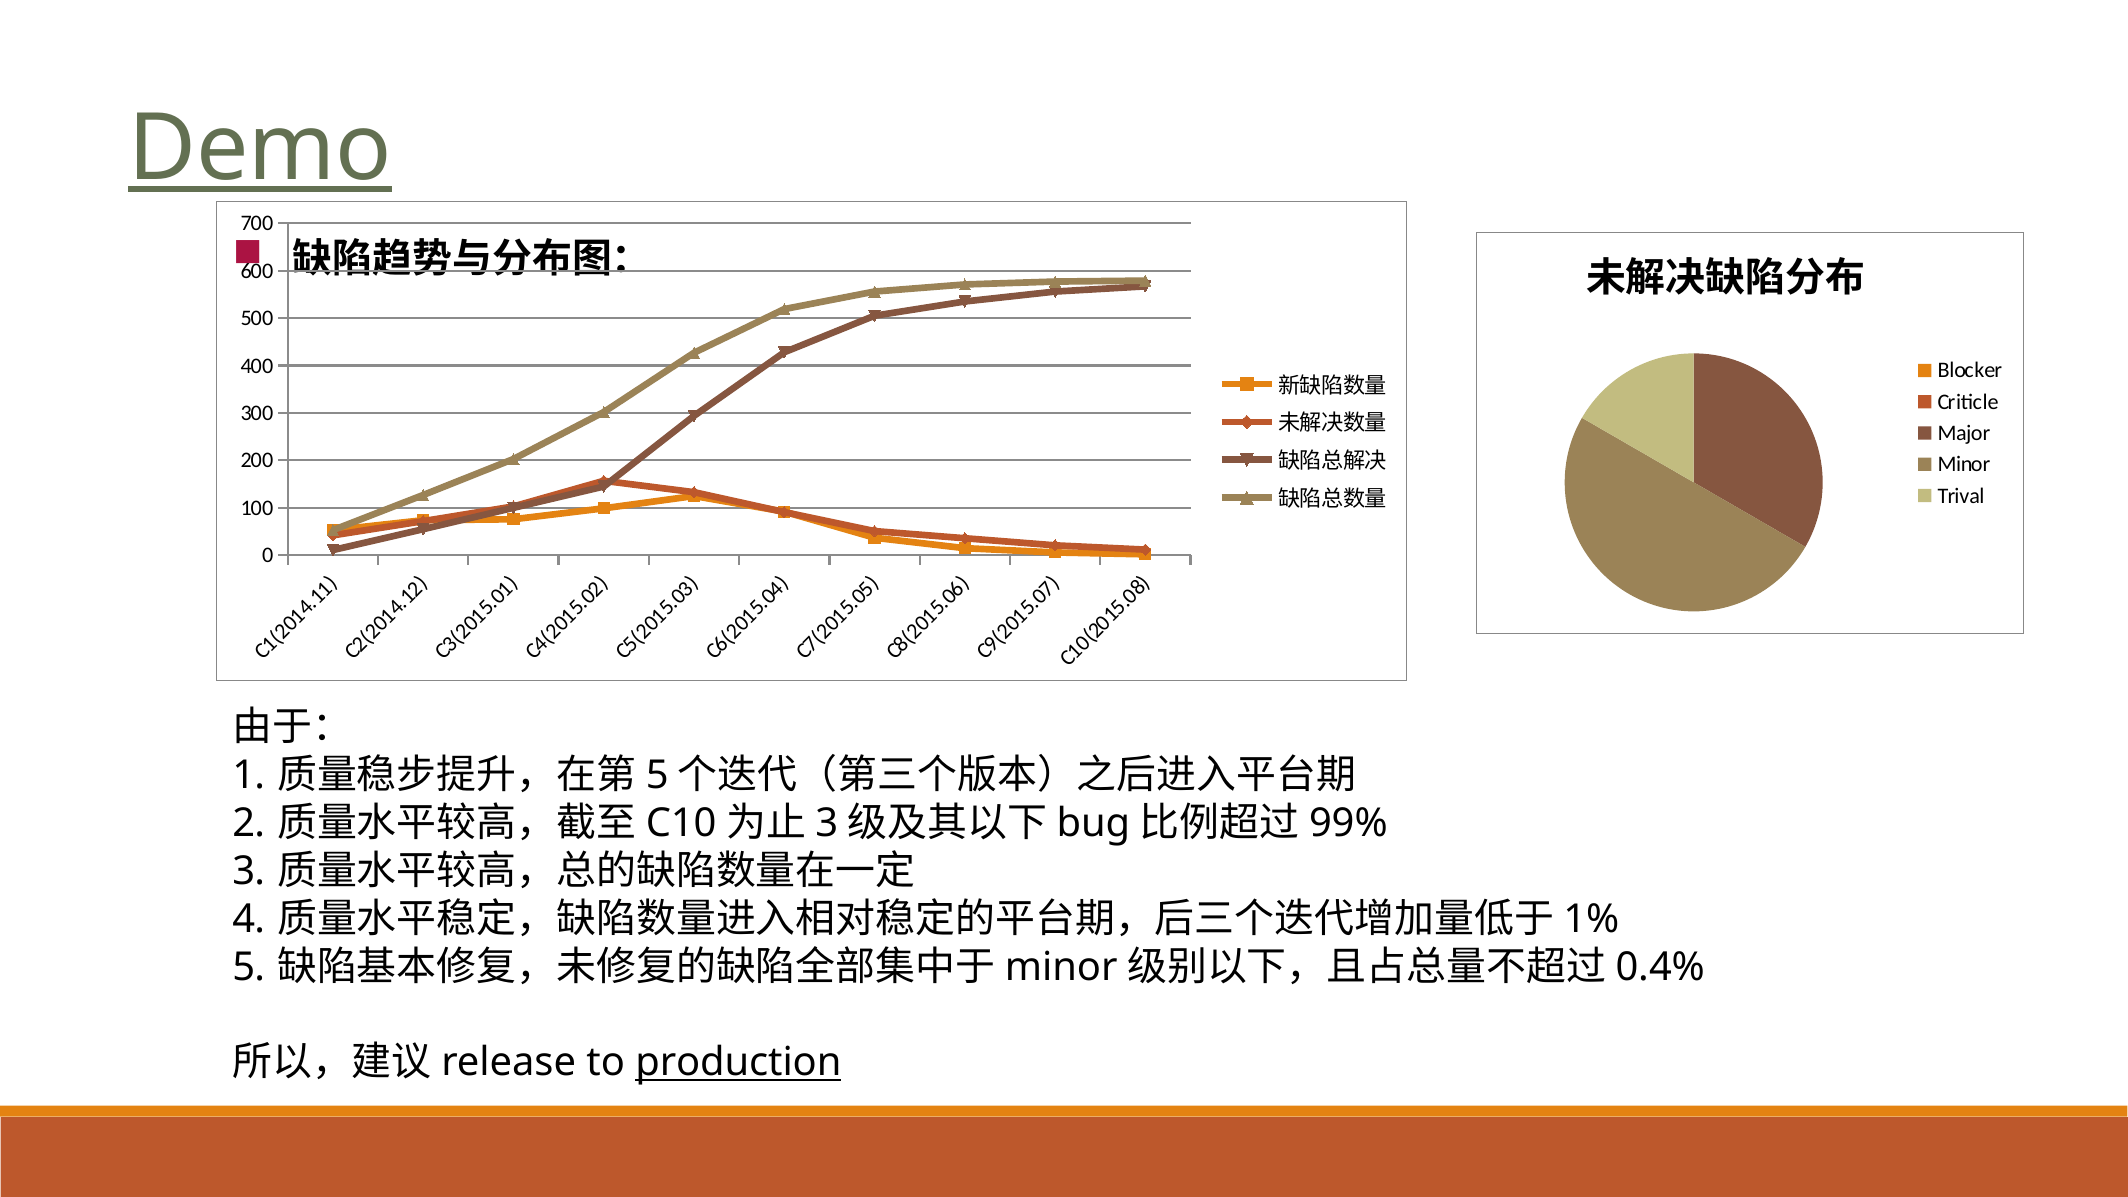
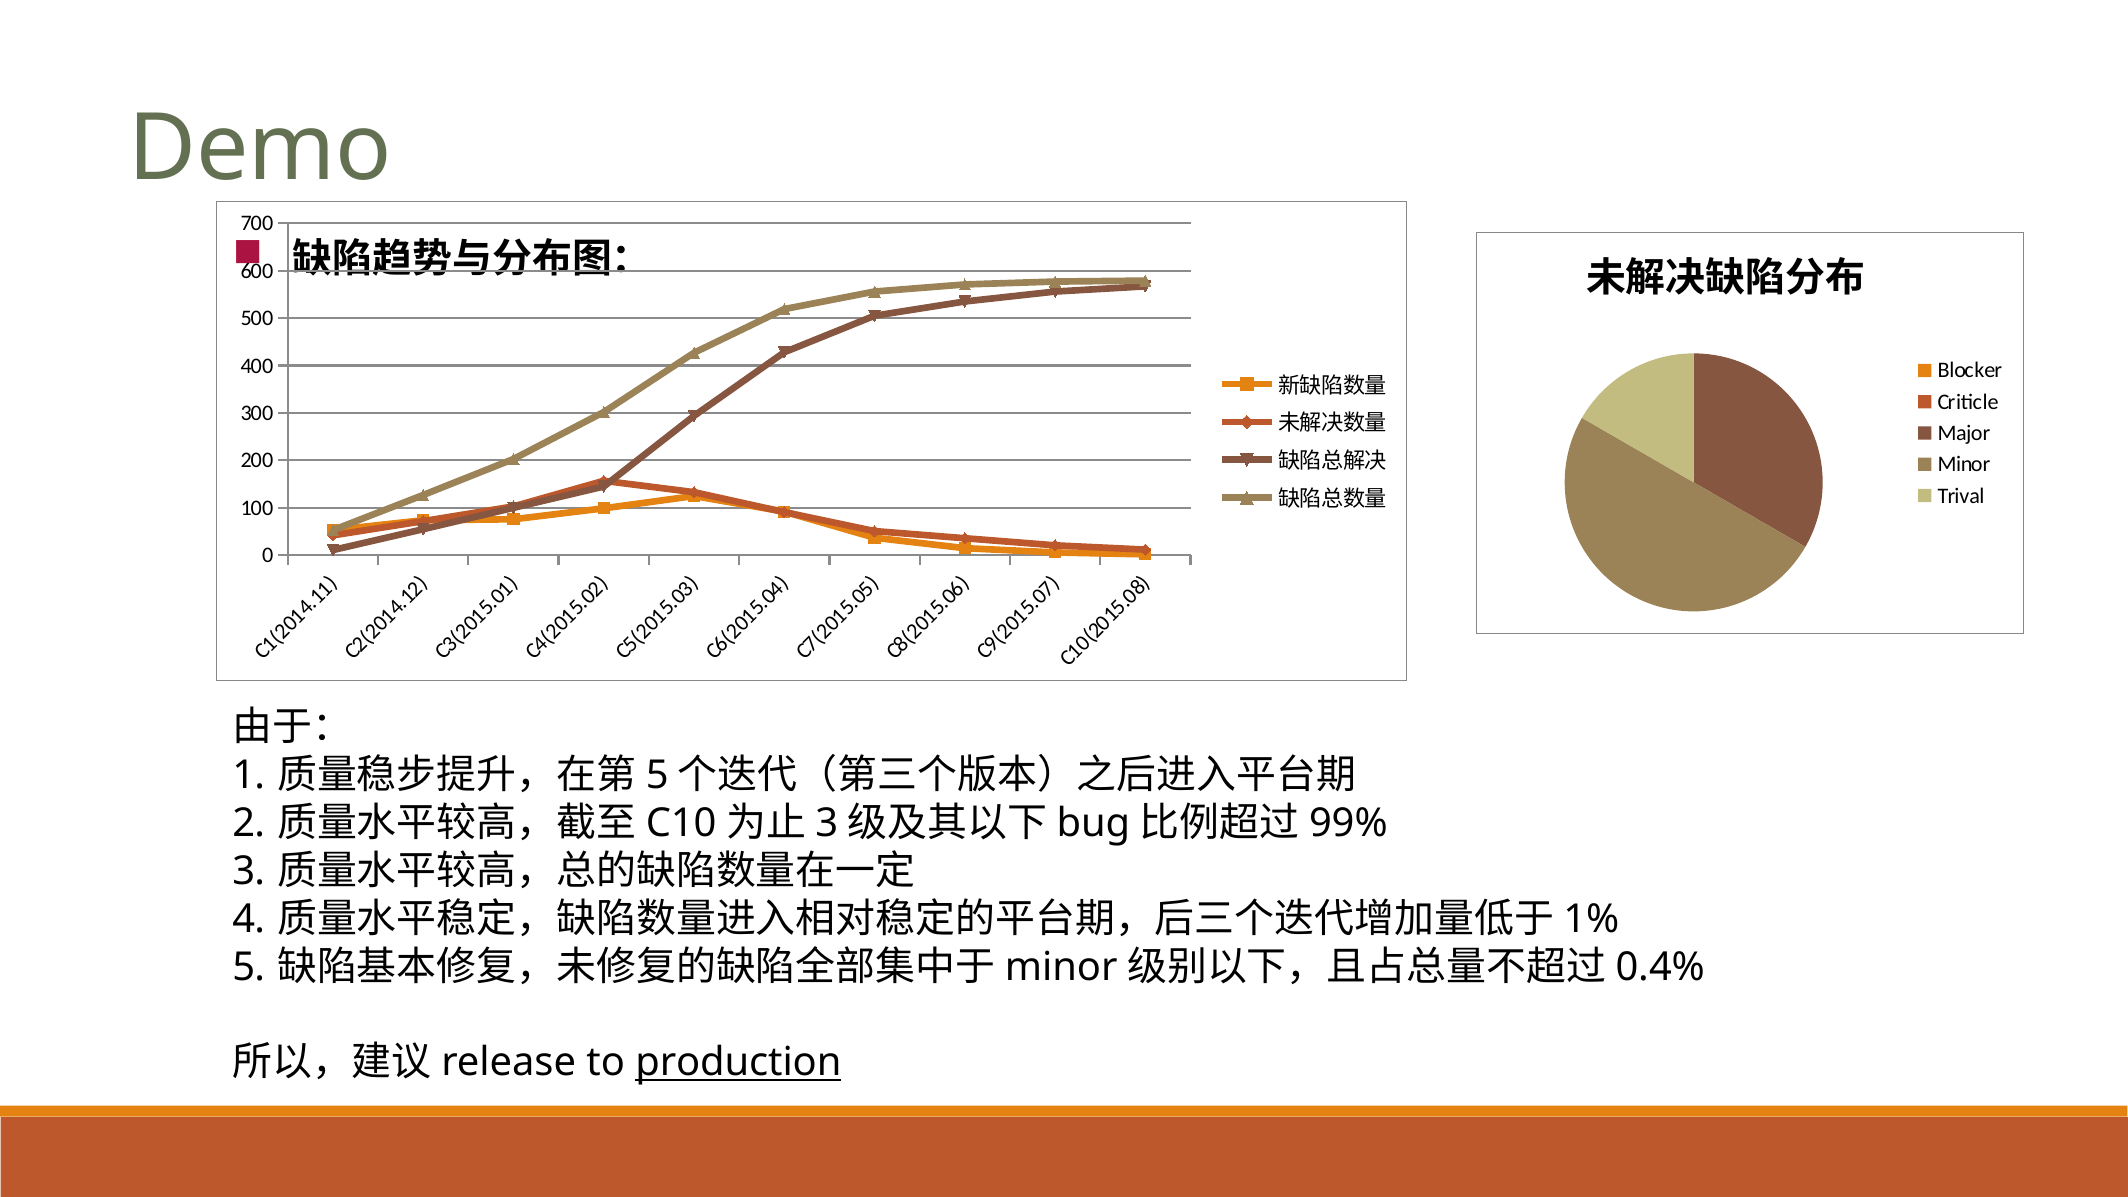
Demo underline: present -> none
